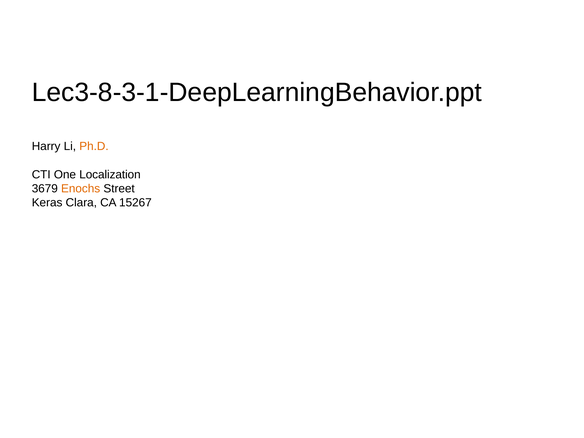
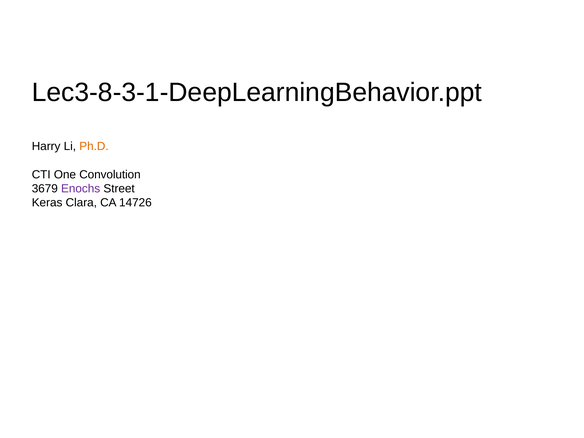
Localization: Localization -> Convolution
Enochs colour: orange -> purple
15267: 15267 -> 14726
